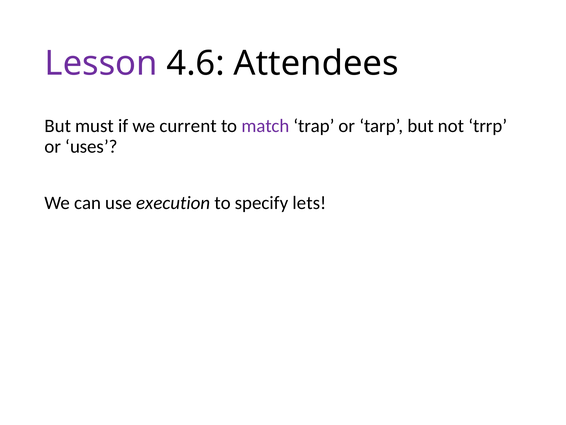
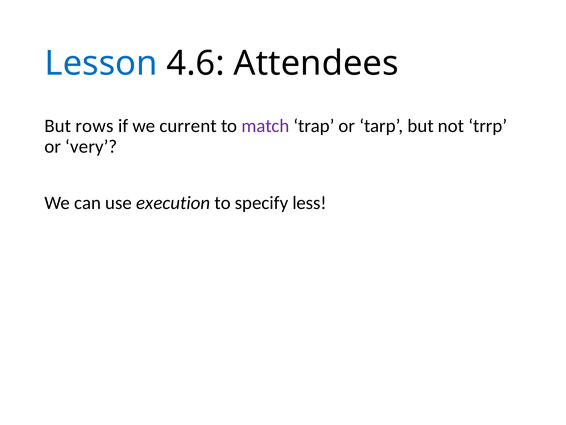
Lesson colour: purple -> blue
must: must -> rows
uses: uses -> very
lets: lets -> less
